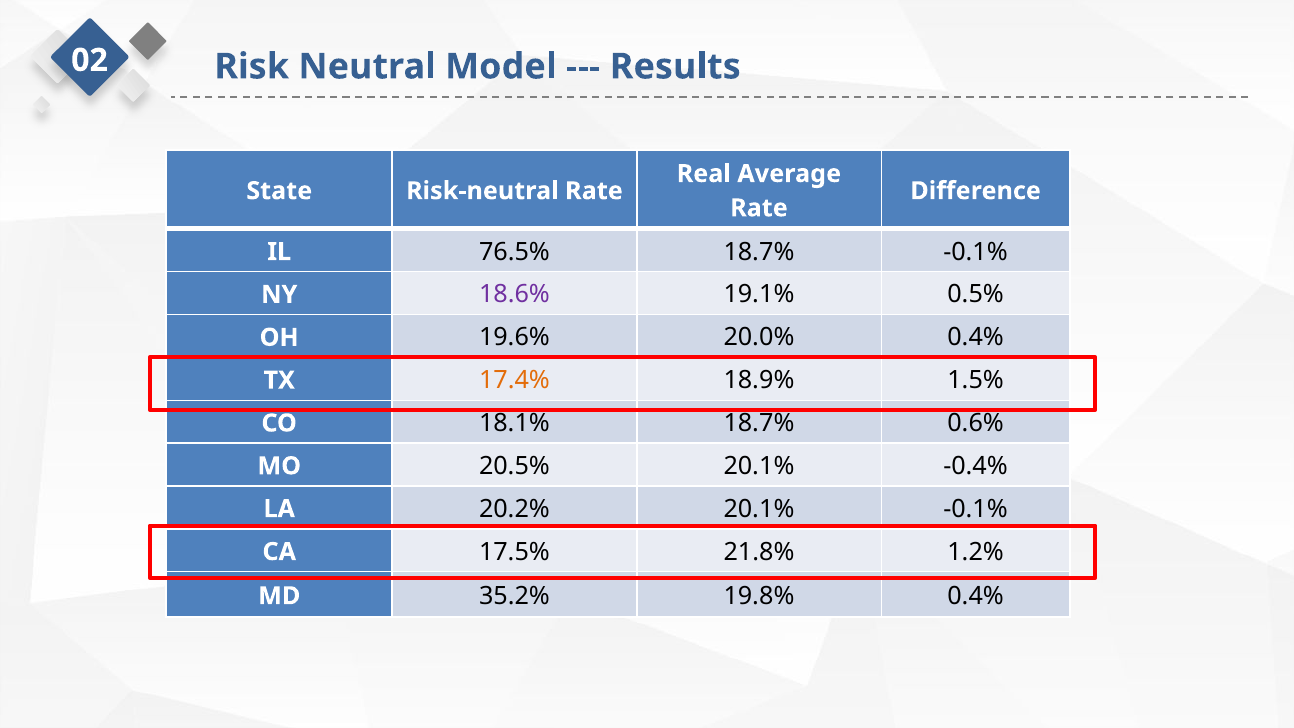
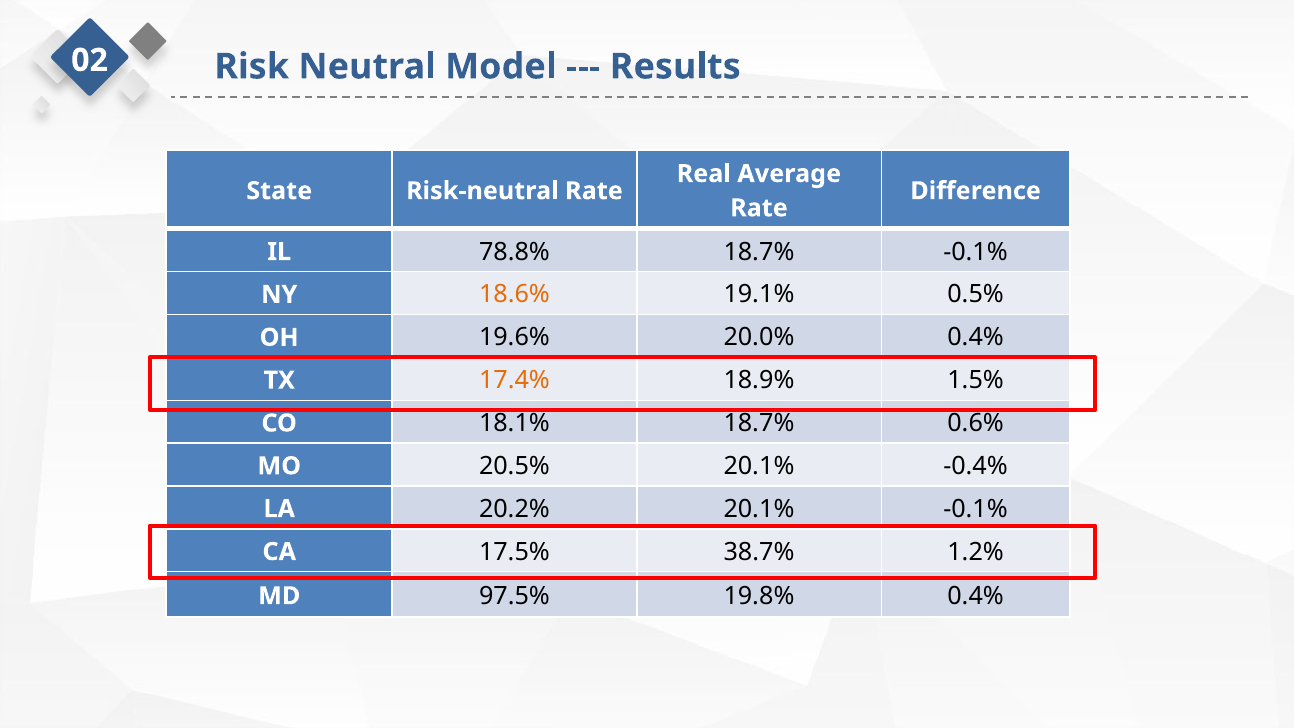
76.5%: 76.5% -> 78.8%
18.6% colour: purple -> orange
21.8%: 21.8% -> 38.7%
35.2%: 35.2% -> 97.5%
